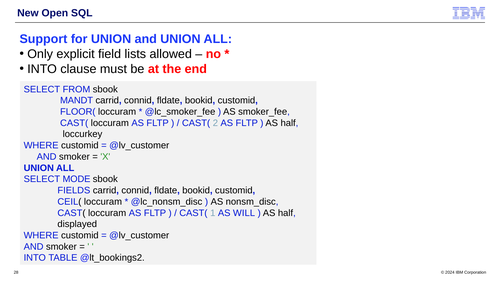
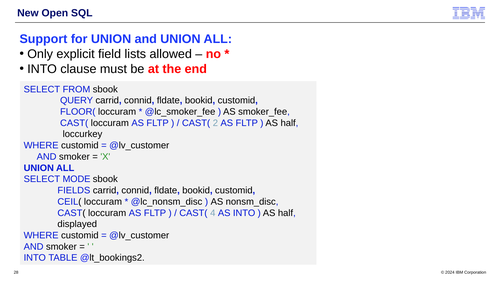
MANDT: MANDT -> QUERY
1: 1 -> 4
AS WILL: WILL -> INTO
